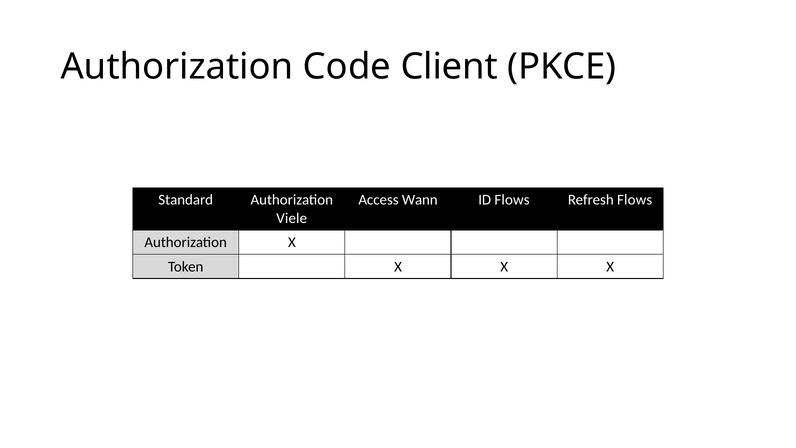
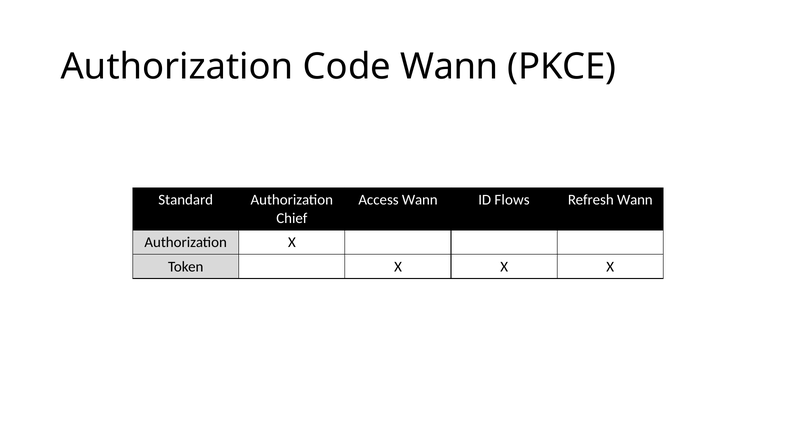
Code Client: Client -> Wann
Refresh Flows: Flows -> Wann
Viele: Viele -> Chief
